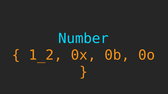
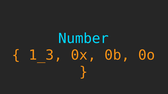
1_2: 1_2 -> 1_3
